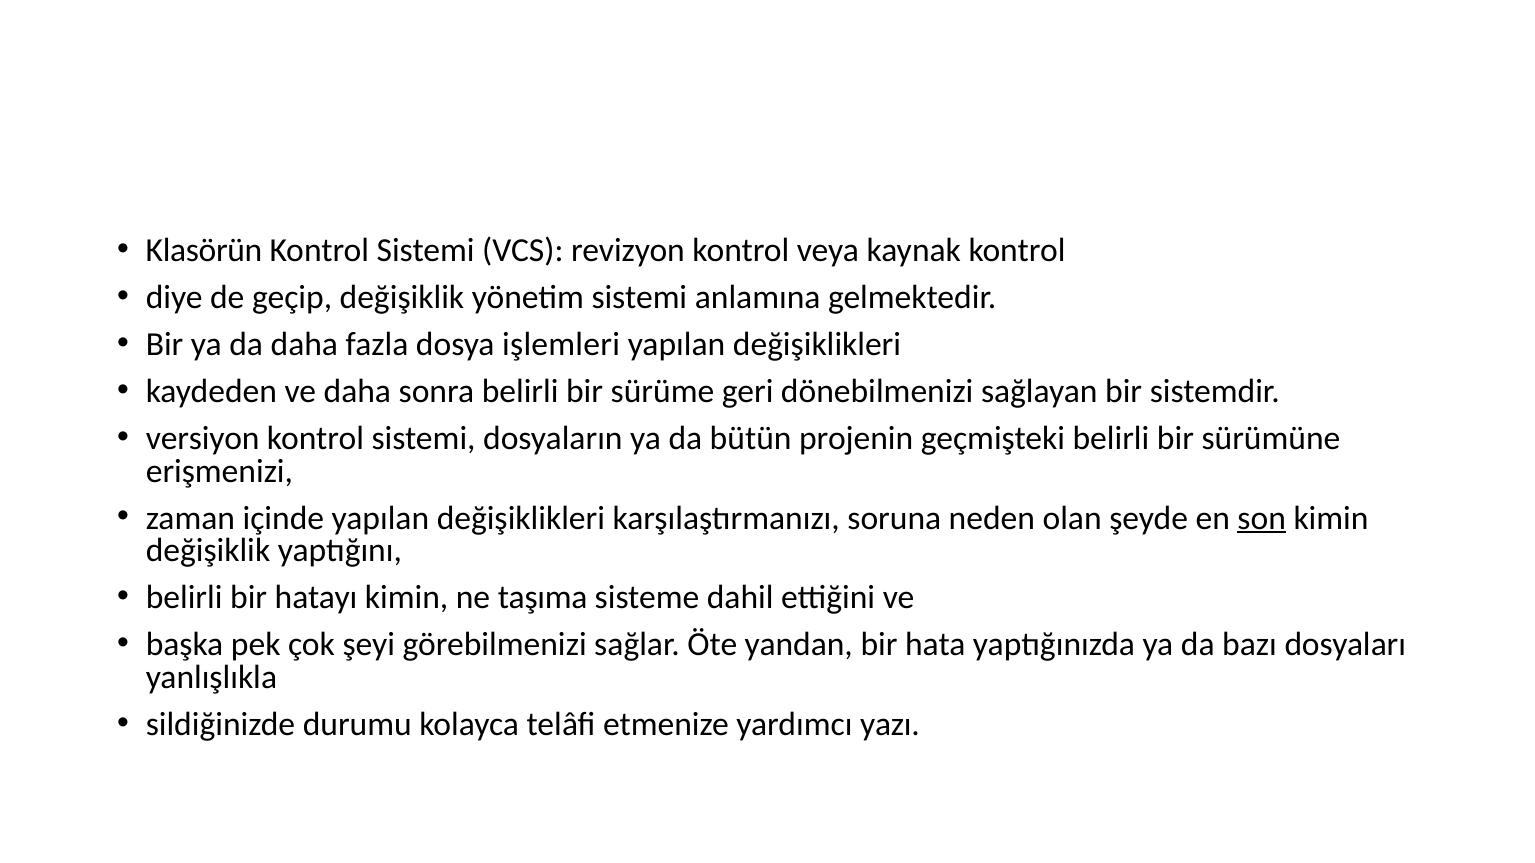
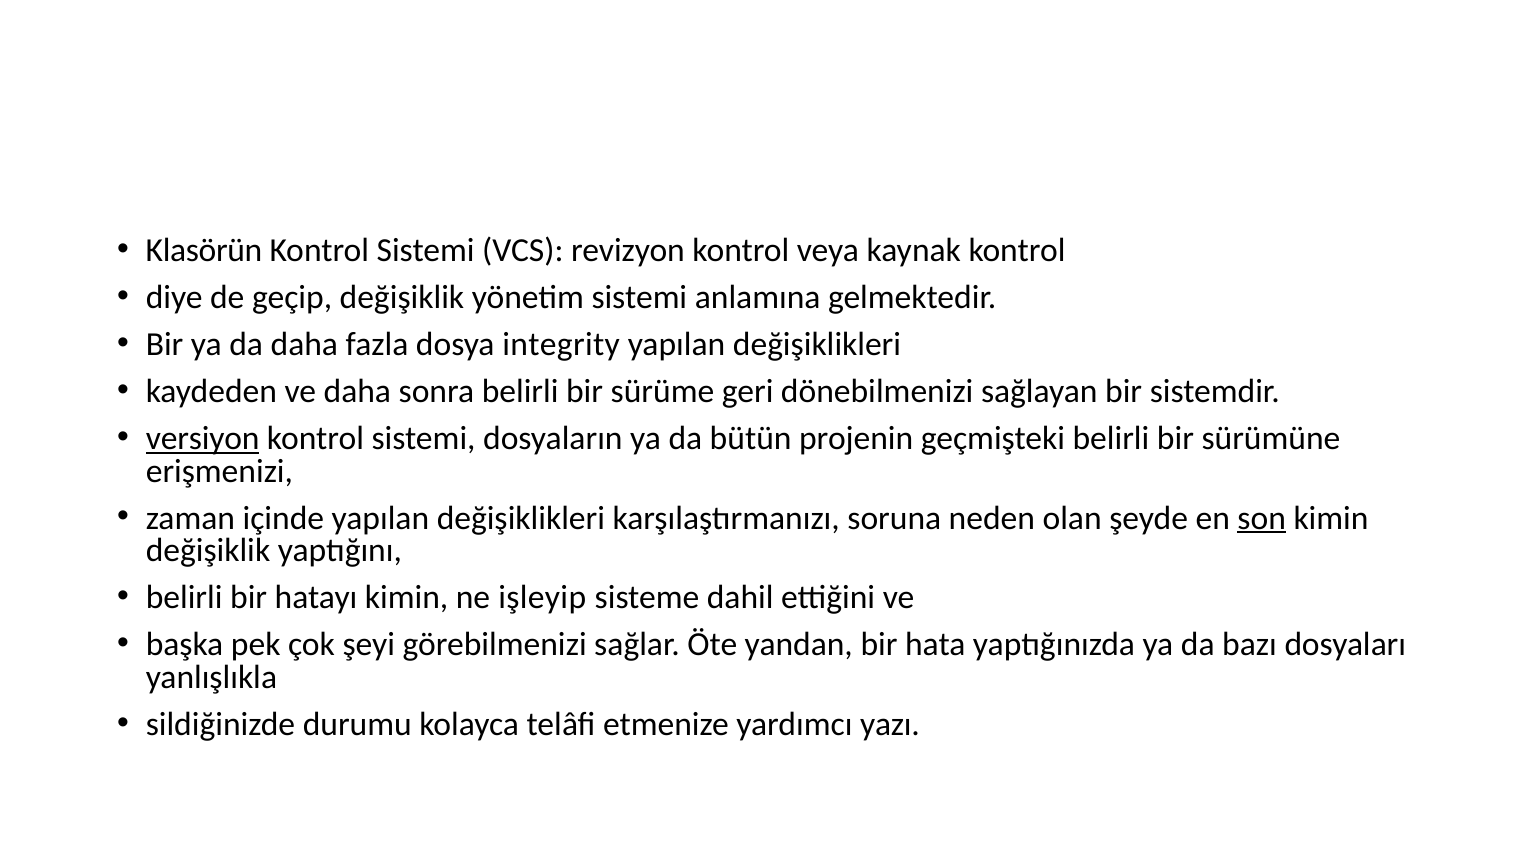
işlemleri: işlemleri -> integrity
versiyon underline: none -> present
taşıma: taşıma -> işleyip
